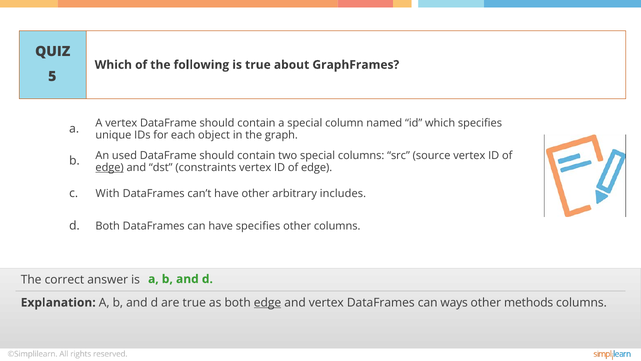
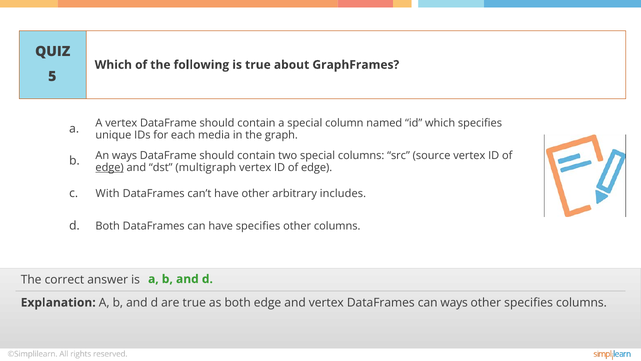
object: object -> media
An used: used -> ways
constraints: constraints -> multigraph
edge at (268, 302) underline: present -> none
other methods: methods -> specifies
